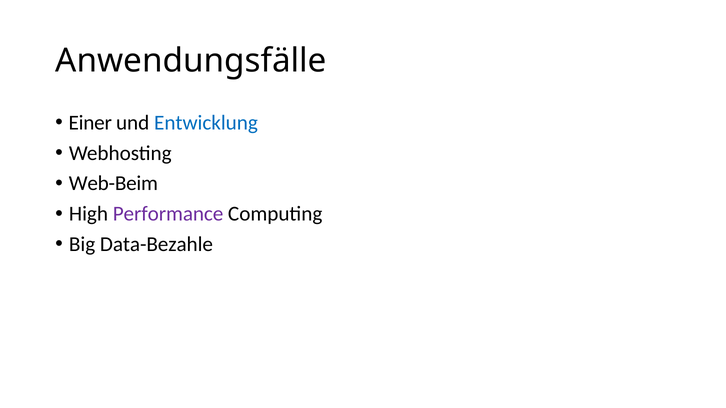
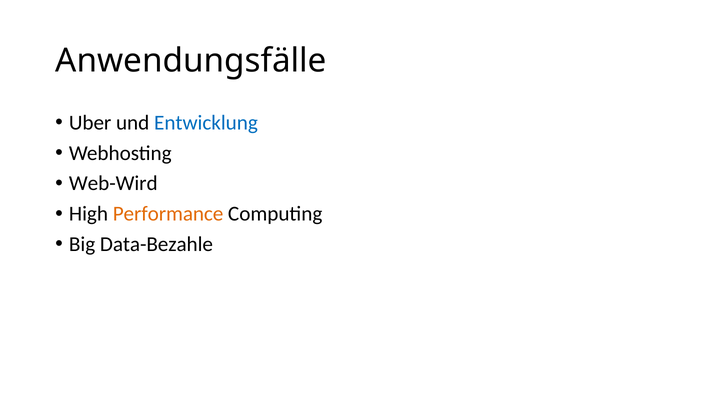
Einer: Einer -> Uber
Web-Beim: Web-Beim -> Web-Wird
Performance colour: purple -> orange
